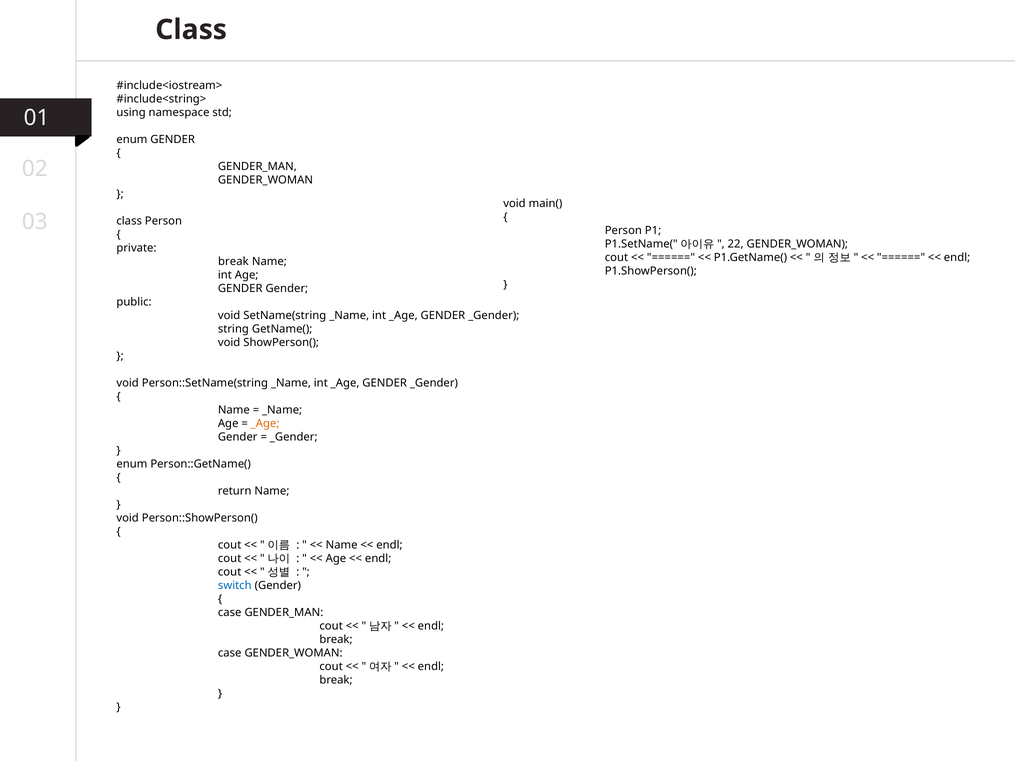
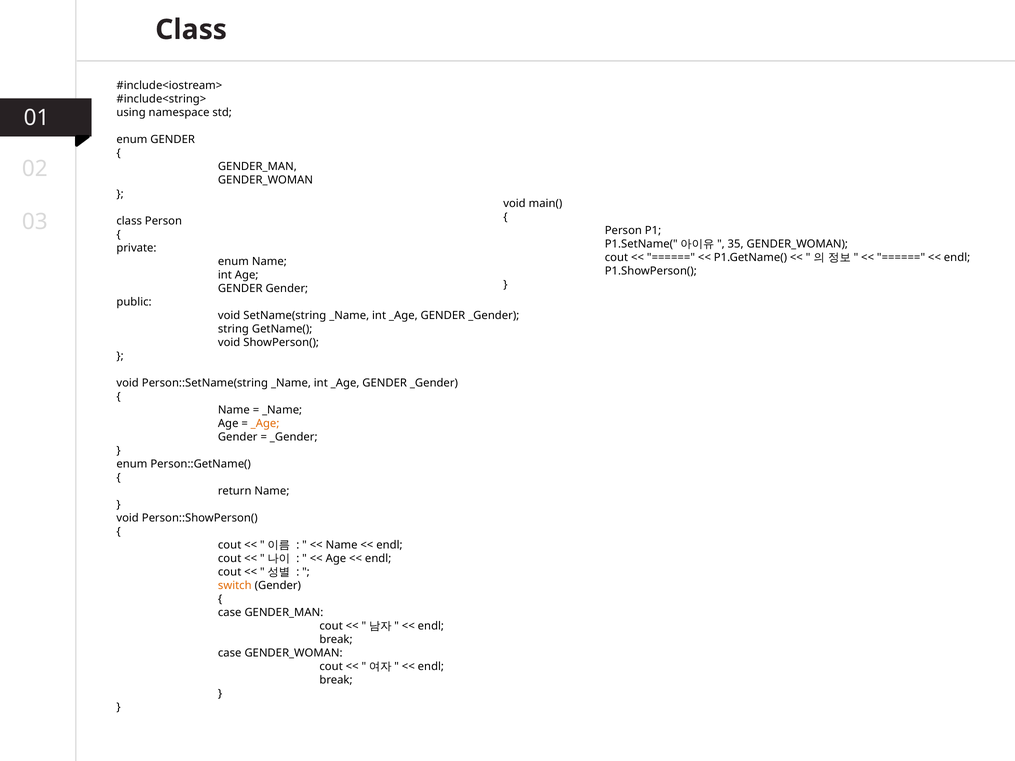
22: 22 -> 35
break at (233, 261): break -> enum
switch colour: blue -> orange
